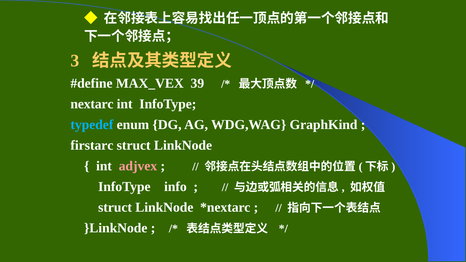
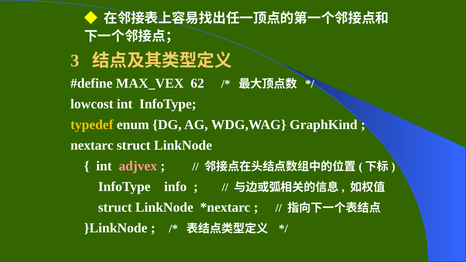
39: 39 -> 62
nextarc: nextarc -> lowcost
typedef colour: light blue -> yellow
firstarc: firstarc -> nextarc
